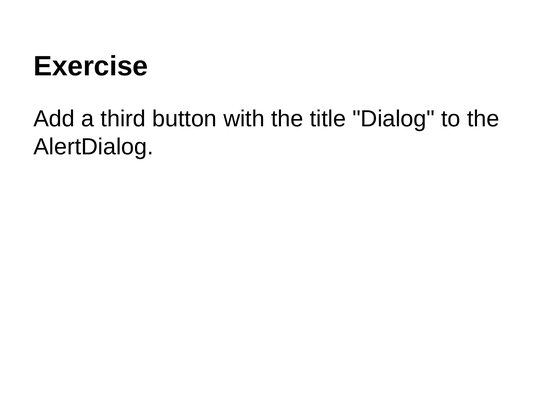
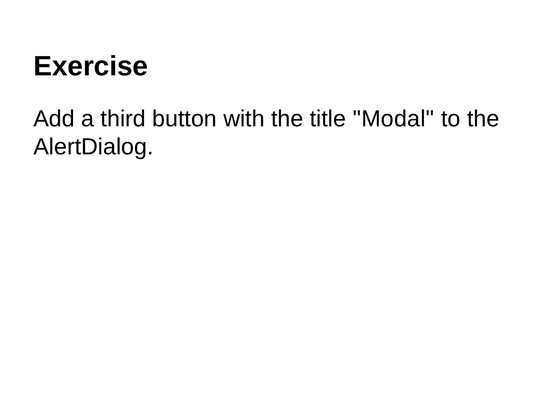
Dialog: Dialog -> Modal
